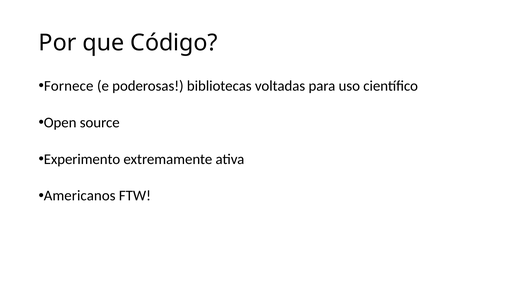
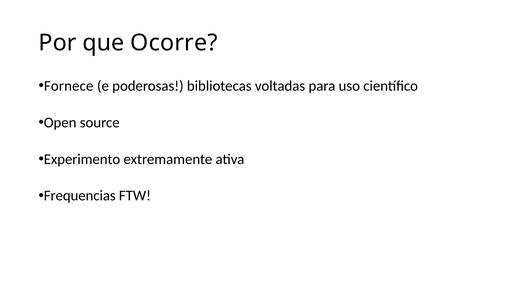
Código: Código -> Ocorre
Americanos: Americanos -> Frequencias
